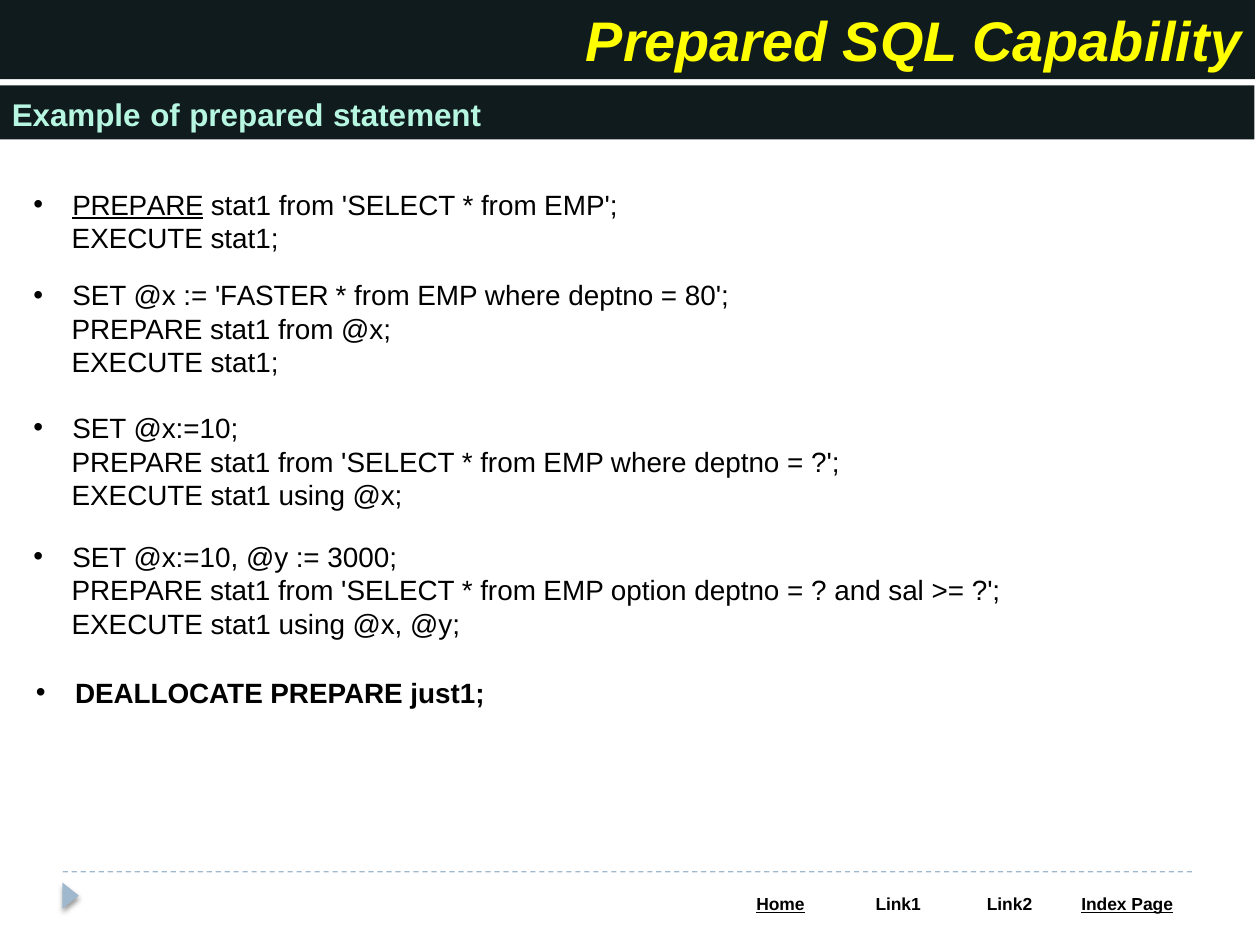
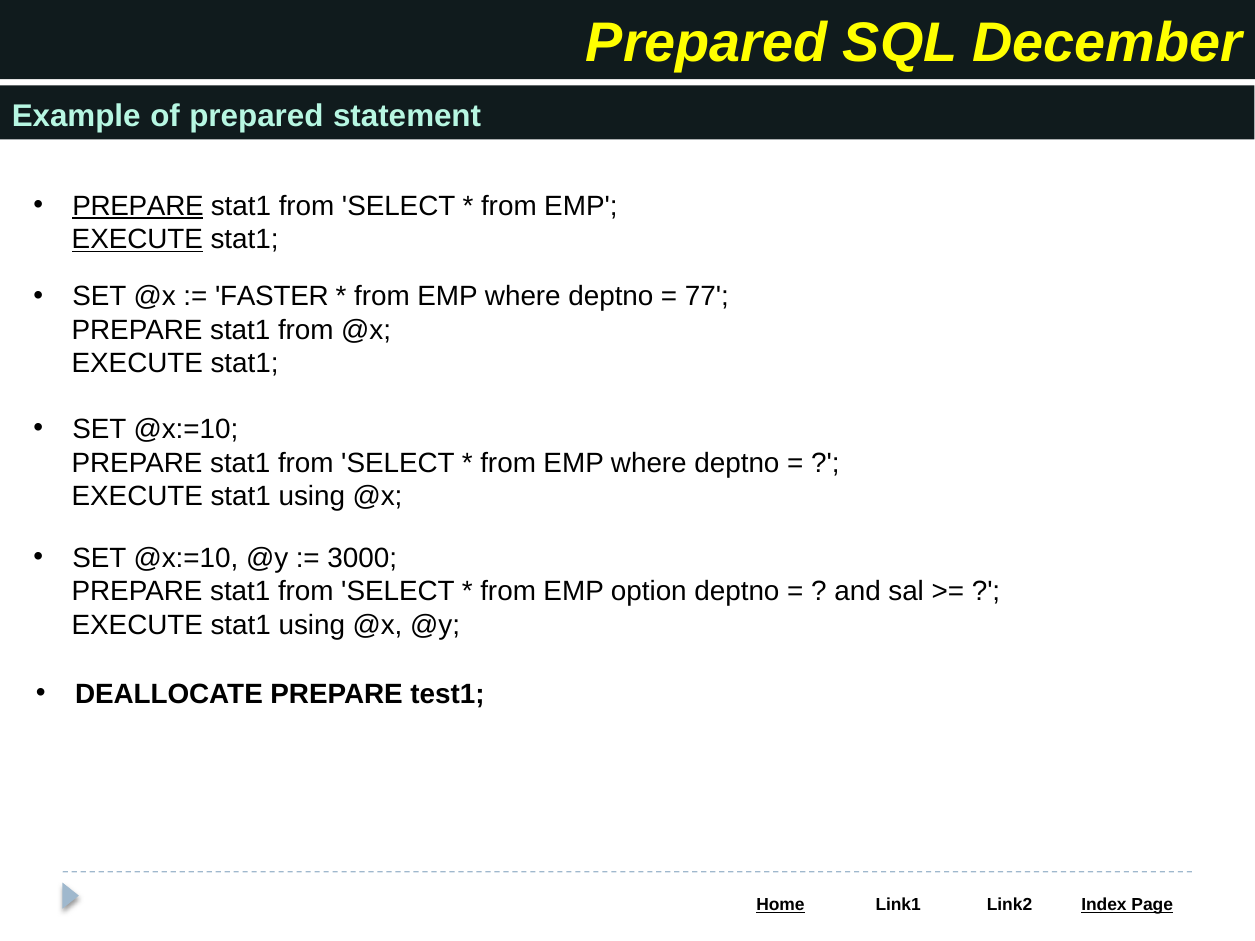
Capability: Capability -> December
EXECUTE at (137, 239) underline: none -> present
80: 80 -> 77
just1: just1 -> test1
